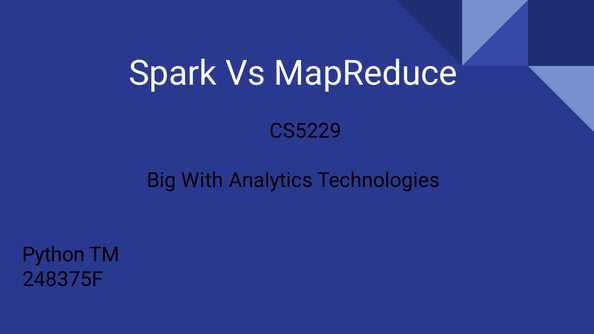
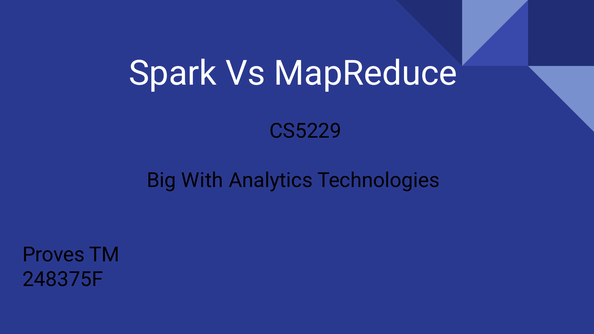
Python: Python -> Proves
